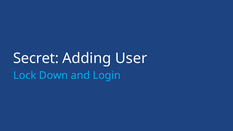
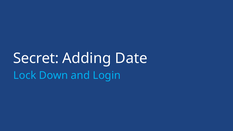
User: User -> Date
